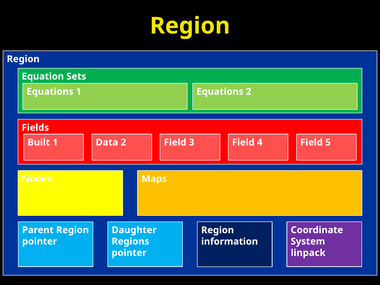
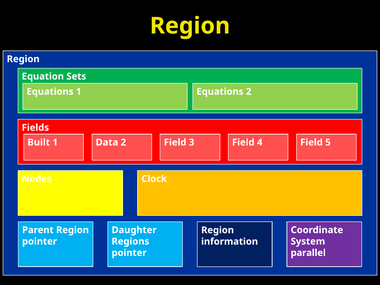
Maps: Maps -> Clock
linpack: linpack -> parallel
